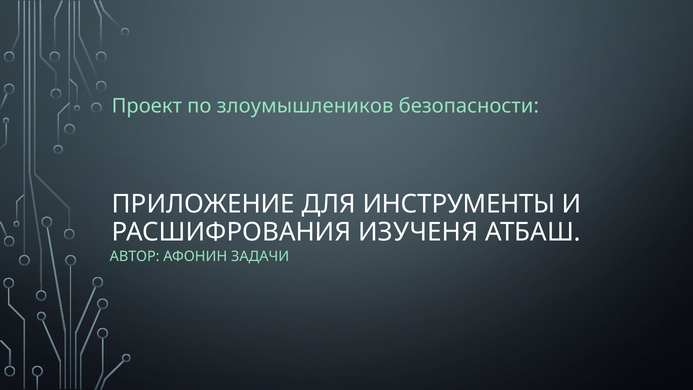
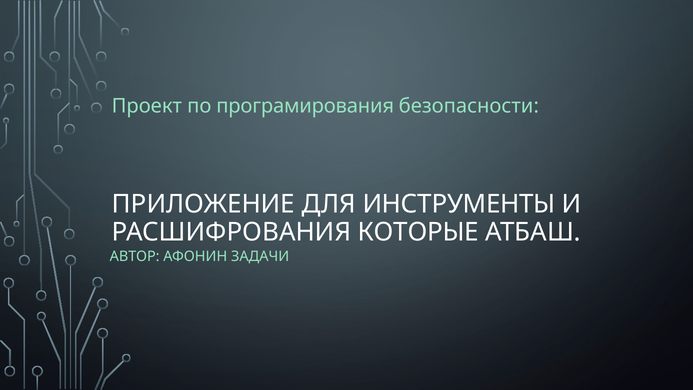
злоумышлеников: злоумышлеников -> програмирования
ИЗУЧЕНЯ: ИЗУЧЕНЯ -> КОТОРЫЕ
